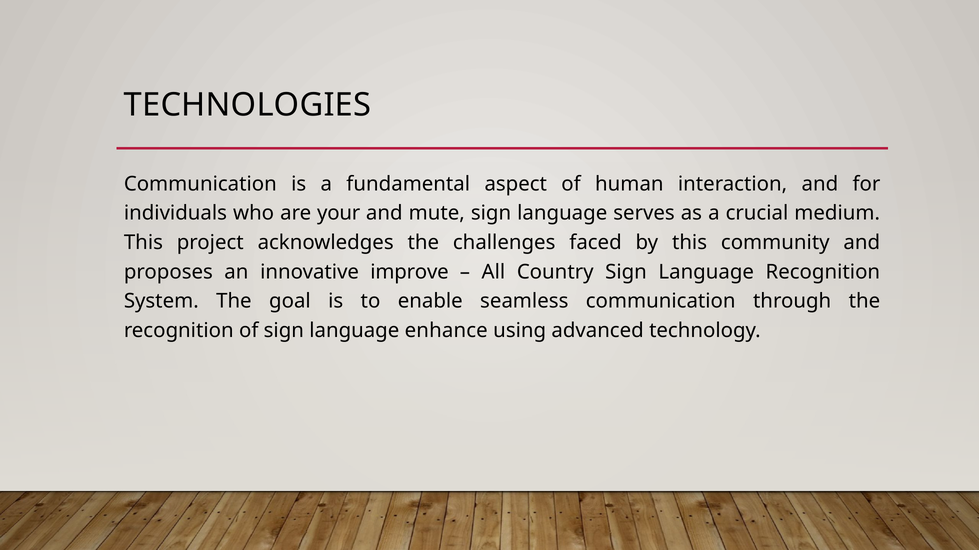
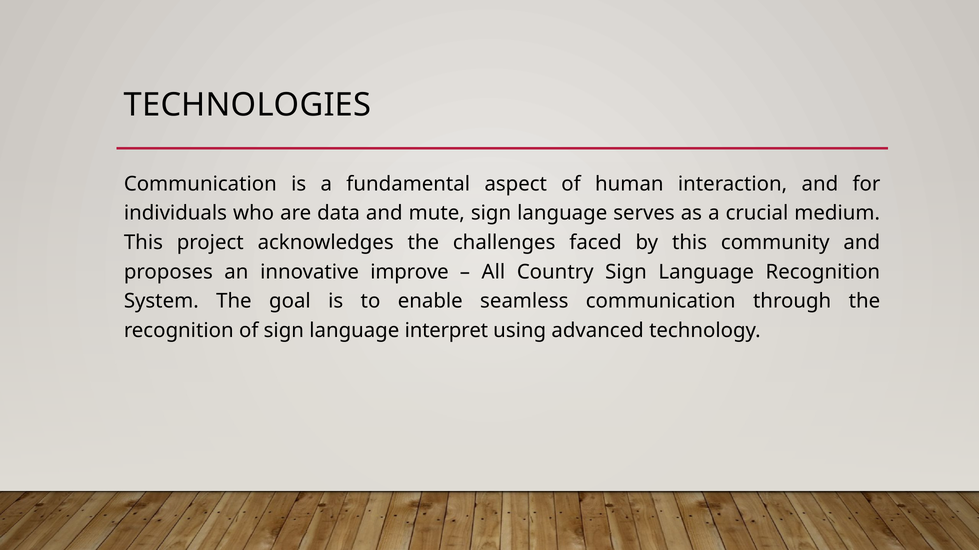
your: your -> data
enhance: enhance -> interpret
